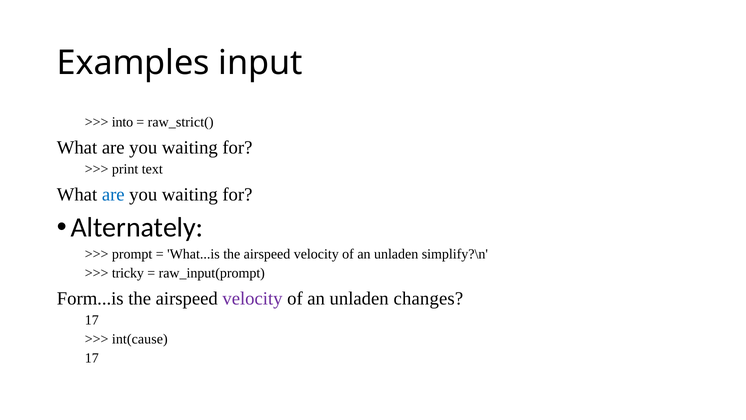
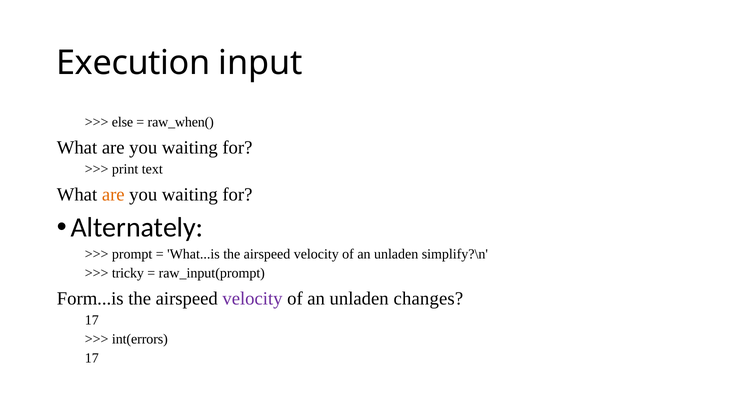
Examples: Examples -> Execution
into: into -> else
raw_strict(: raw_strict( -> raw_when(
are at (113, 194) colour: blue -> orange
int(cause: int(cause -> int(errors
